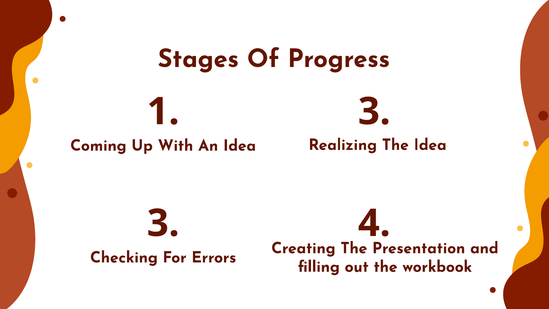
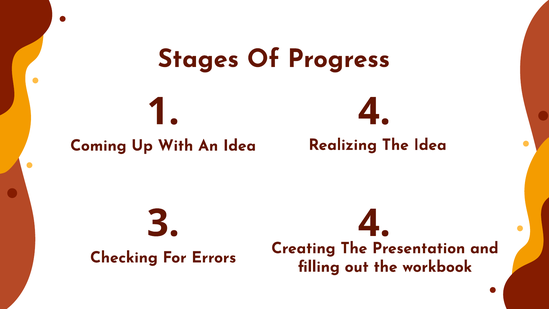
1 3: 3 -> 4
